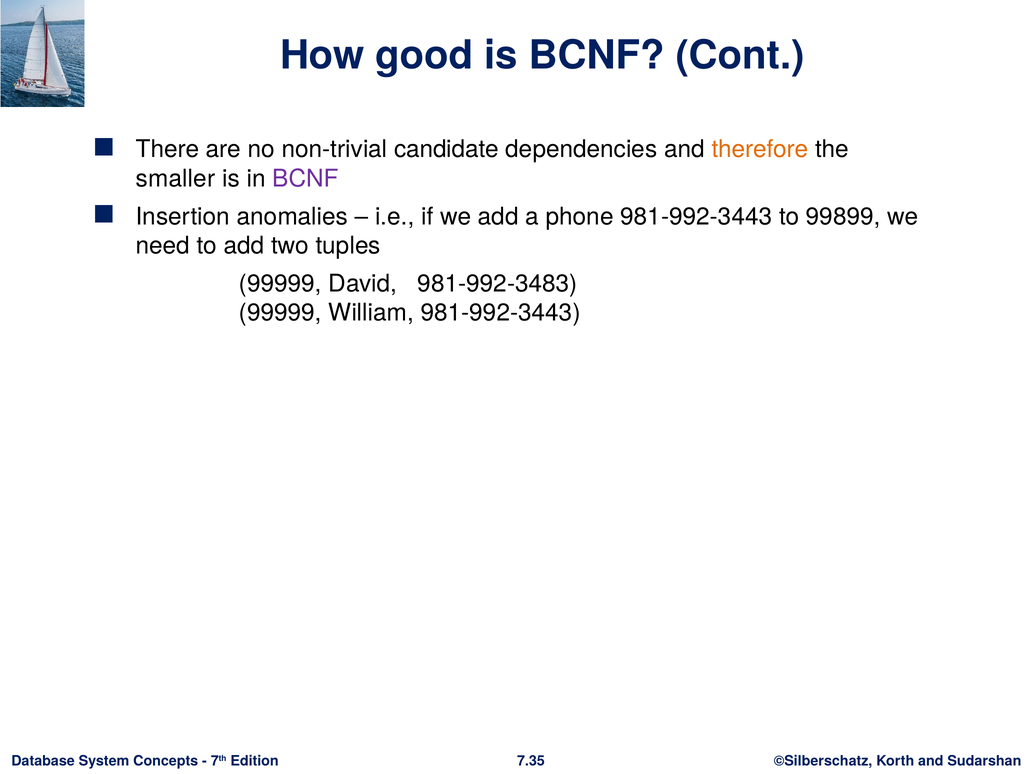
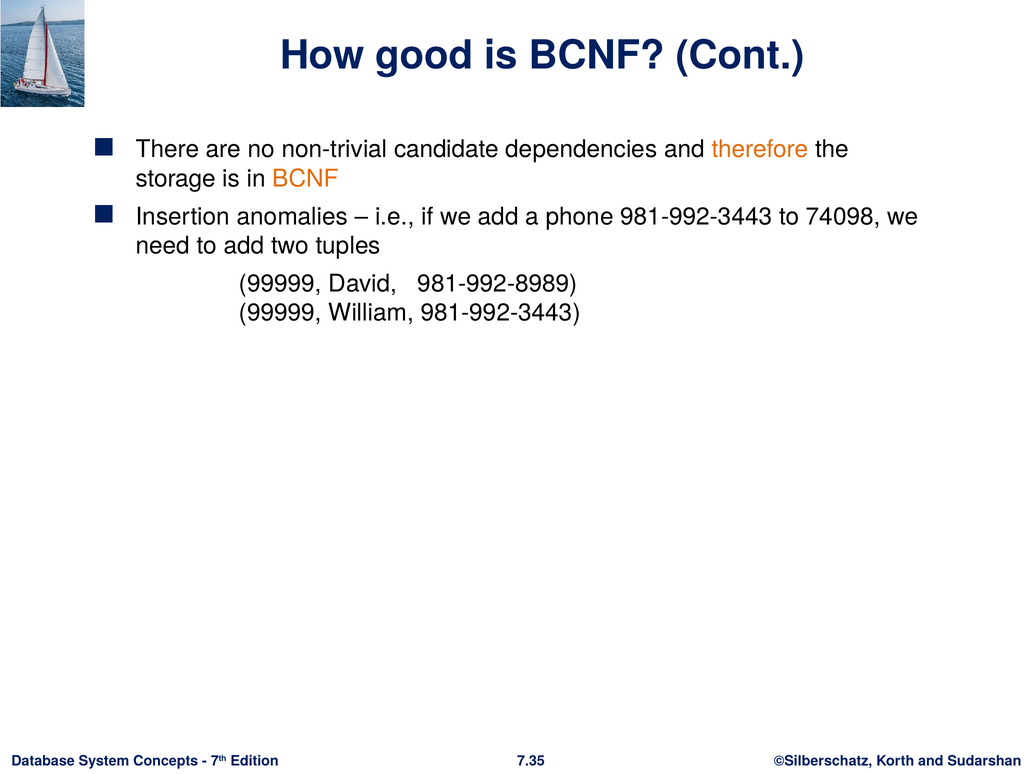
smaller: smaller -> storage
BCNF at (306, 179) colour: purple -> orange
99899: 99899 -> 74098
981-992-3483: 981-992-3483 -> 981-992-8989
